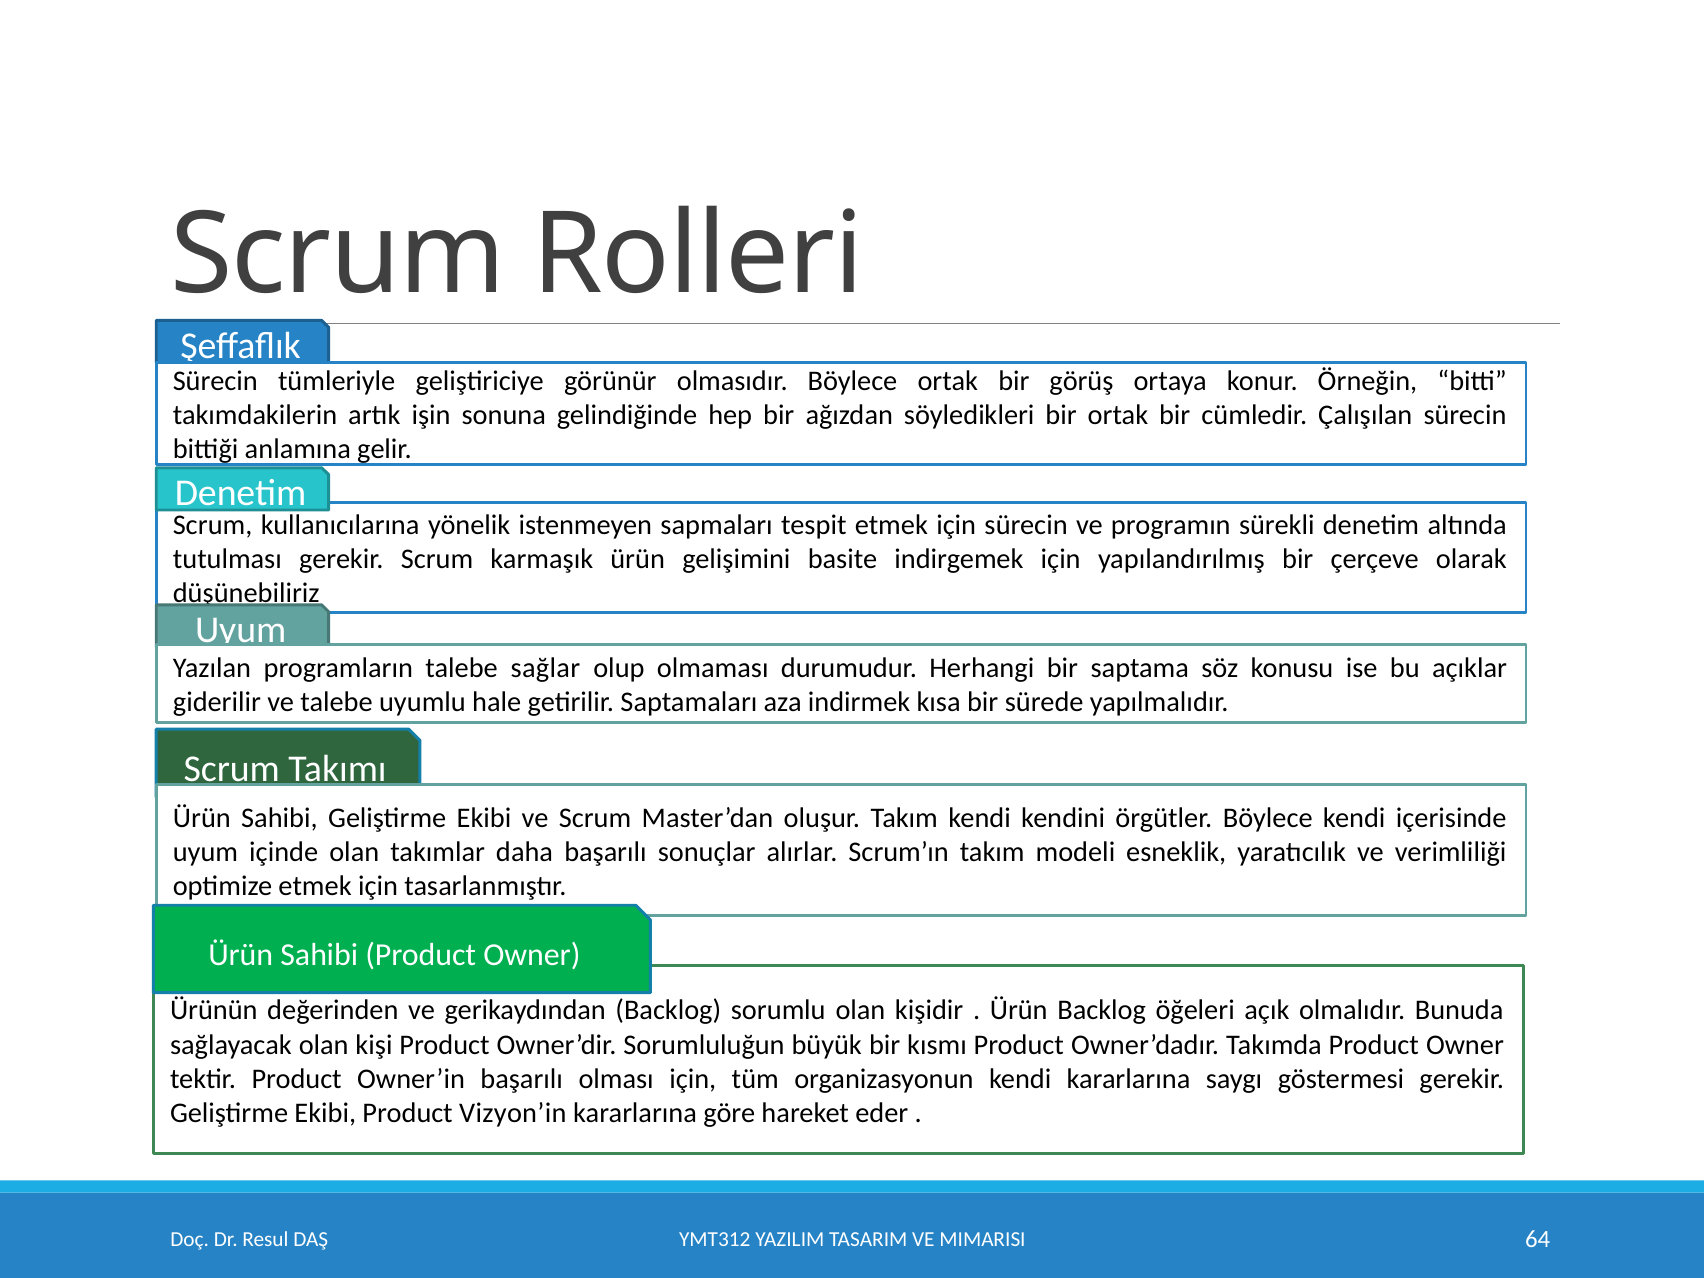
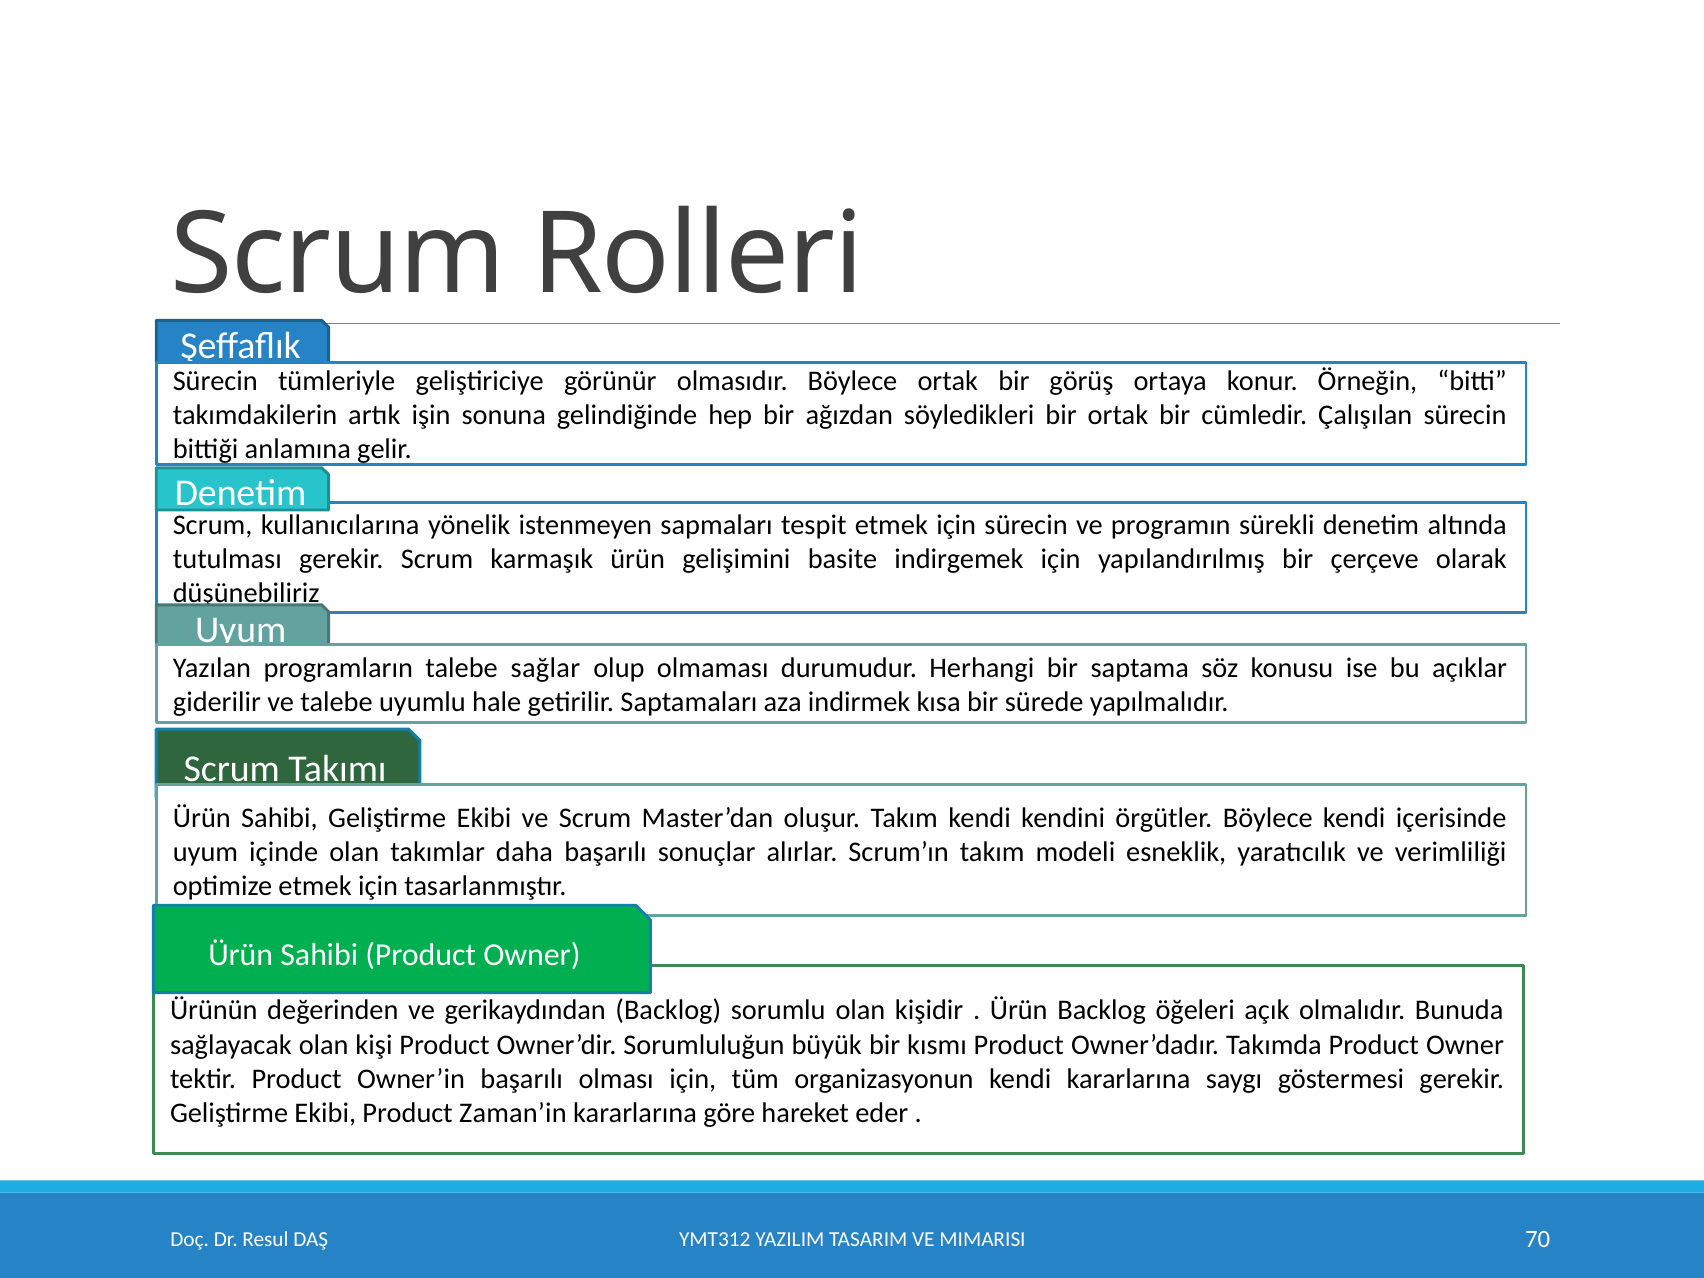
Vizyon’in: Vizyon’in -> Zaman’in
64: 64 -> 70
